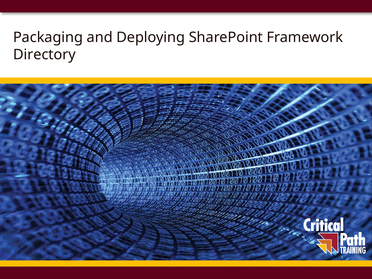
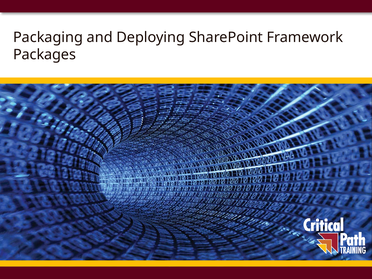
Directory: Directory -> Packages
